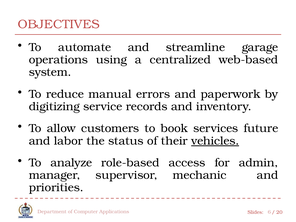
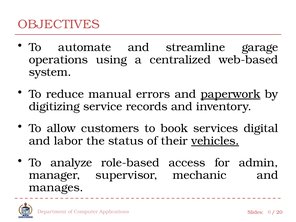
paperwork underline: none -> present
future: future -> digital
priorities: priorities -> manages
